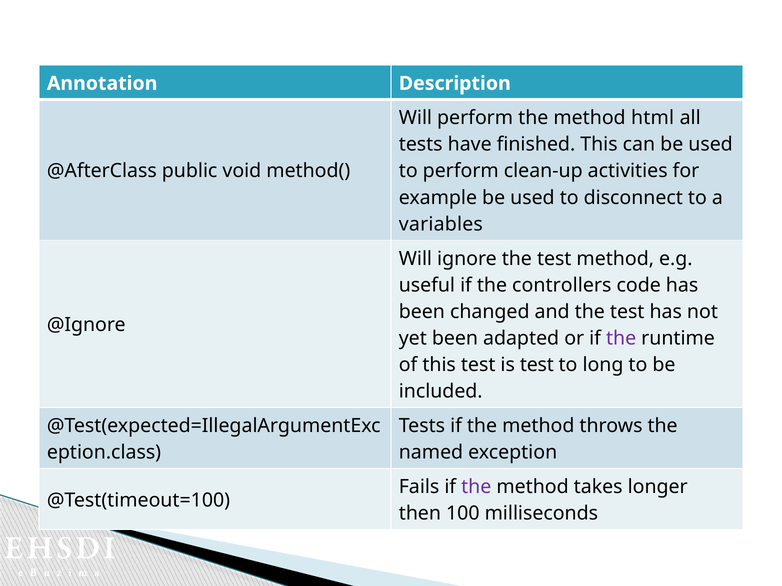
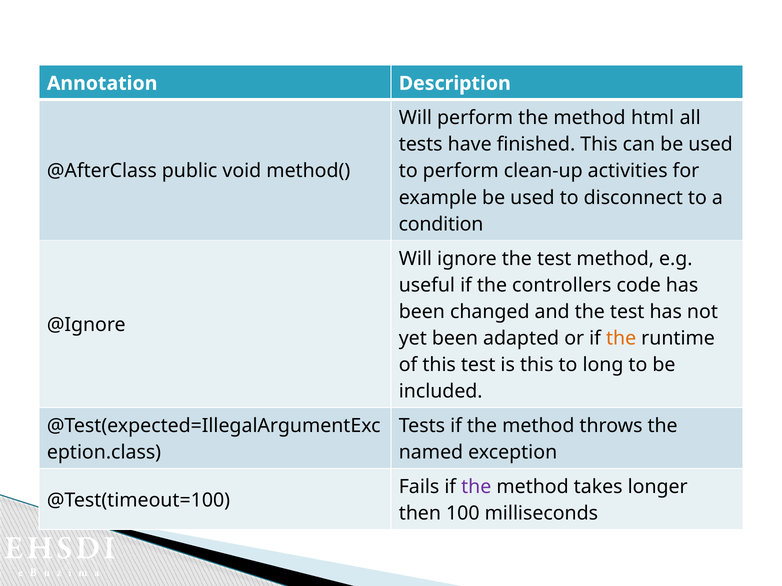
variables: variables -> condition
the at (621, 339) colour: purple -> orange
is test: test -> this
